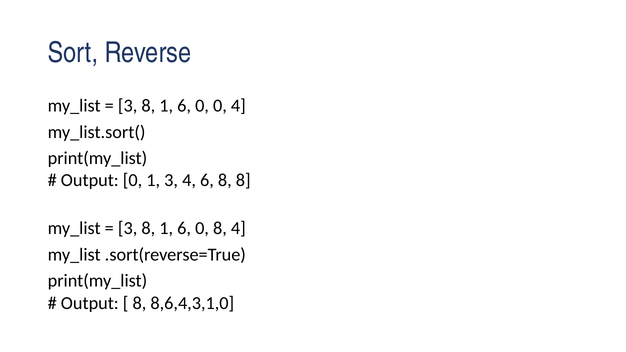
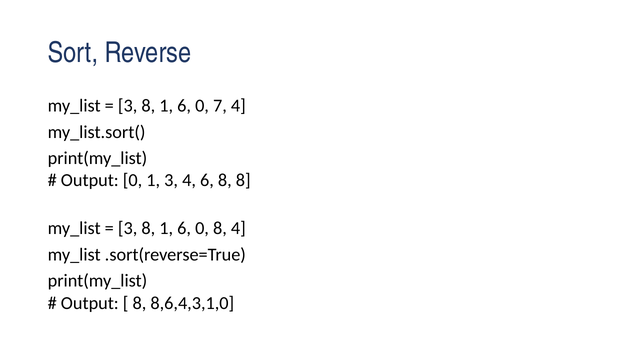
0 0: 0 -> 7
